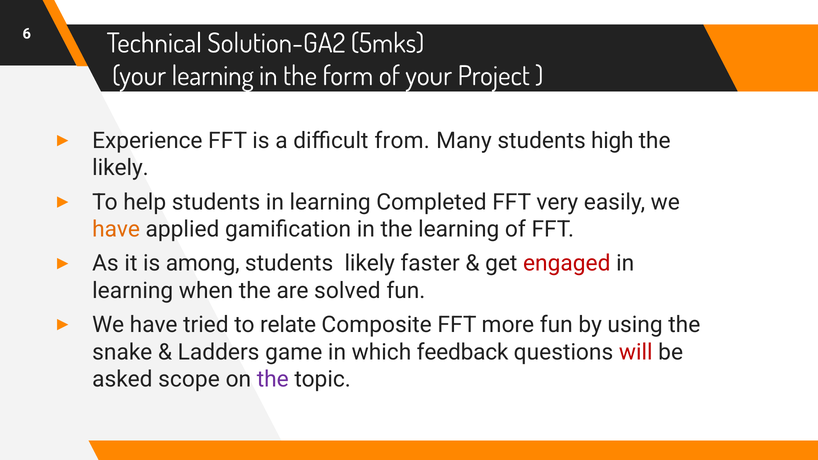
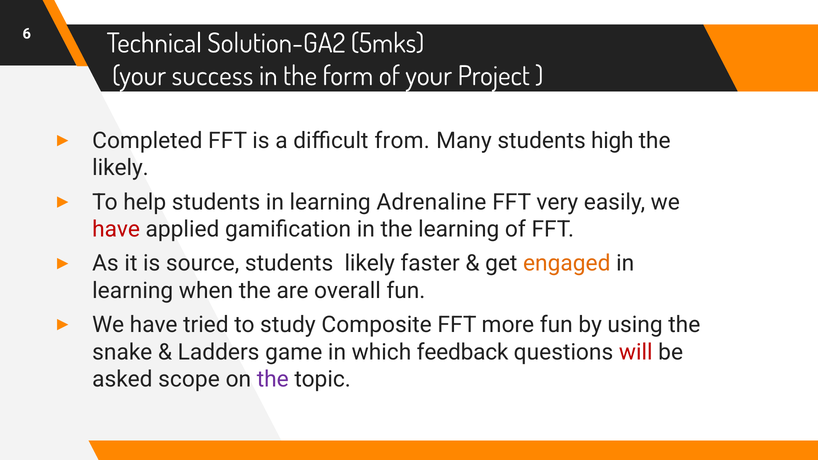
your learning: learning -> success
Experience: Experience -> Completed
Completed: Completed -> Adrenaline
have at (116, 229) colour: orange -> red
among: among -> source
engaged colour: red -> orange
solved: solved -> overall
relate: relate -> study
